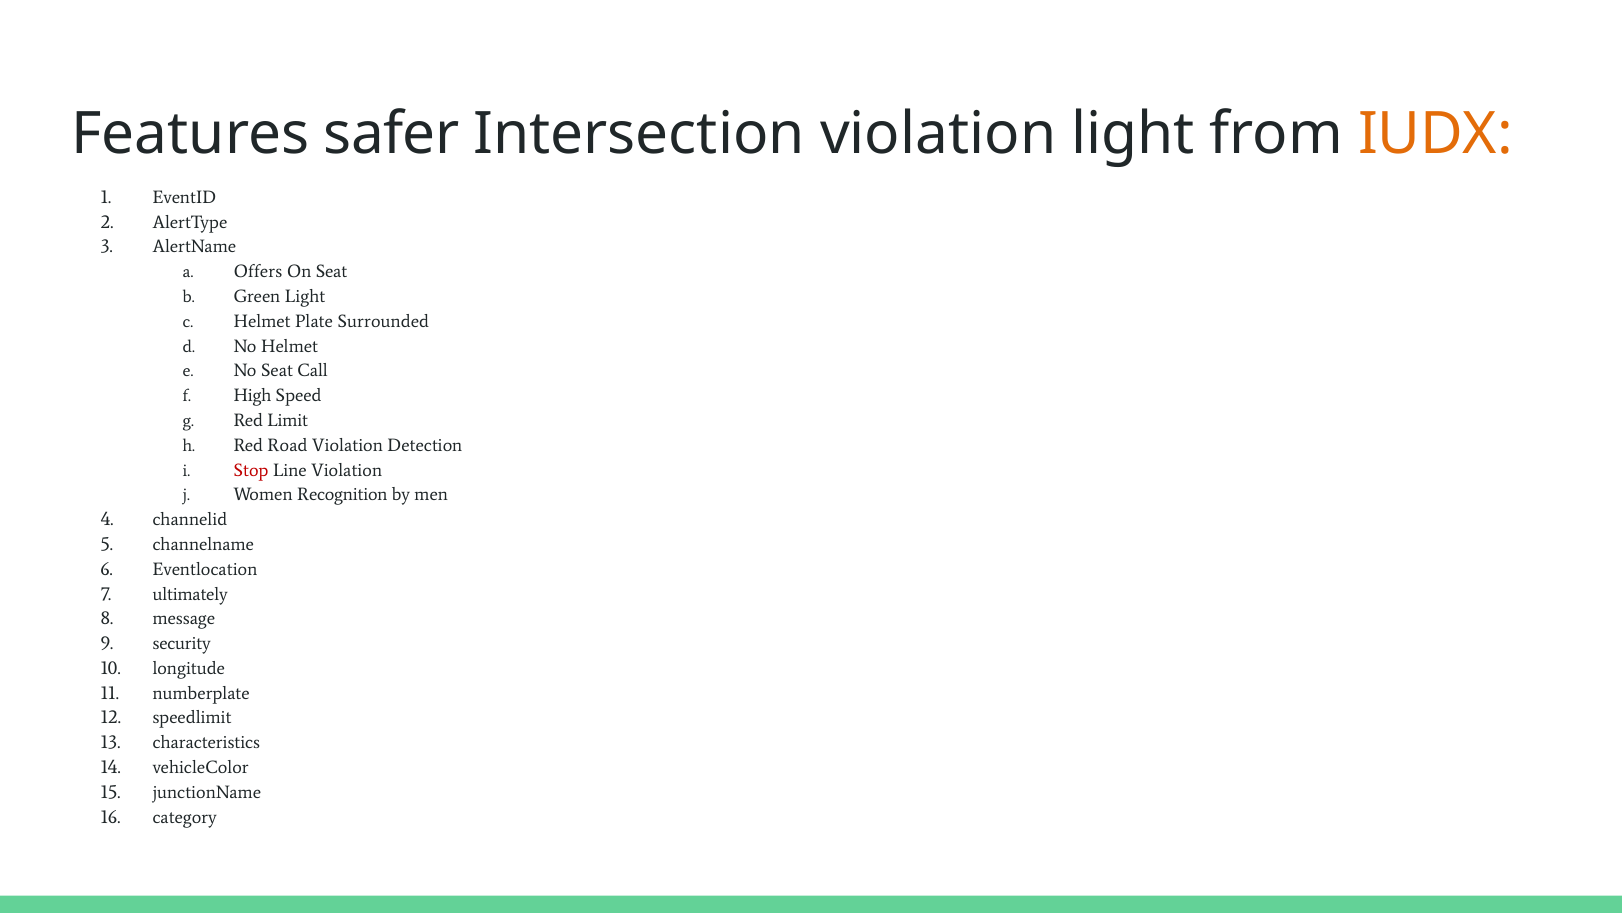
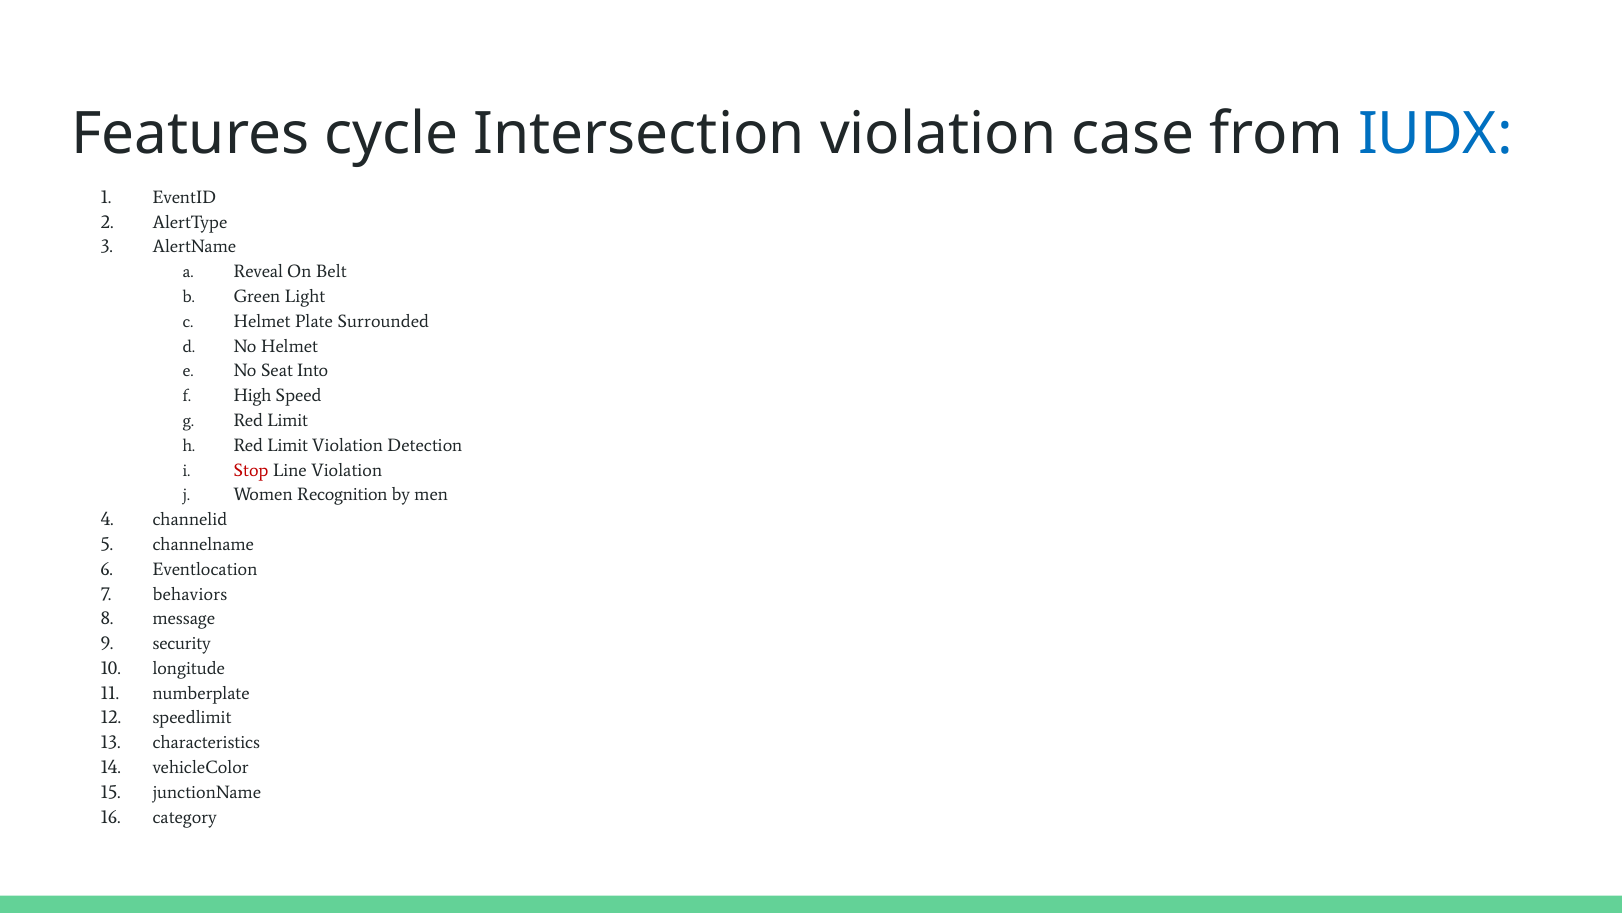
safer: safer -> cycle
violation light: light -> case
IUDX colour: orange -> blue
Offers: Offers -> Reveal
On Seat: Seat -> Belt
Call: Call -> Into
Road at (287, 445): Road -> Limit
ultimately: ultimately -> behaviors
